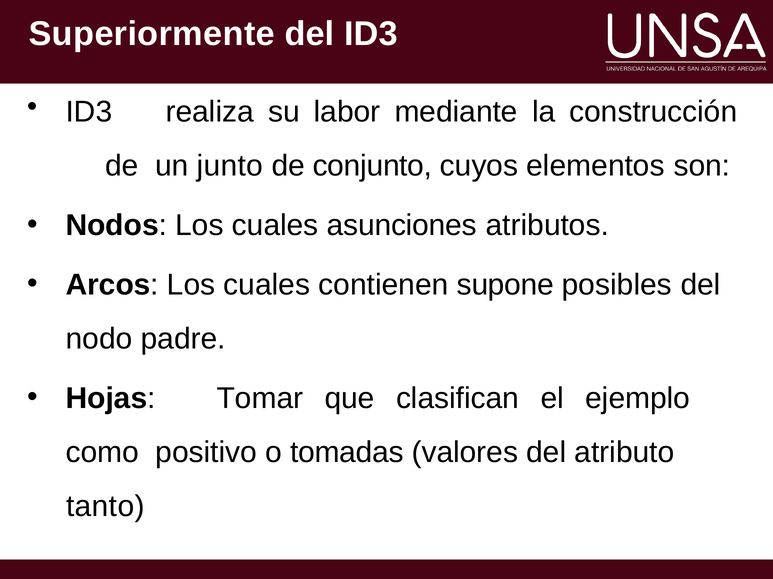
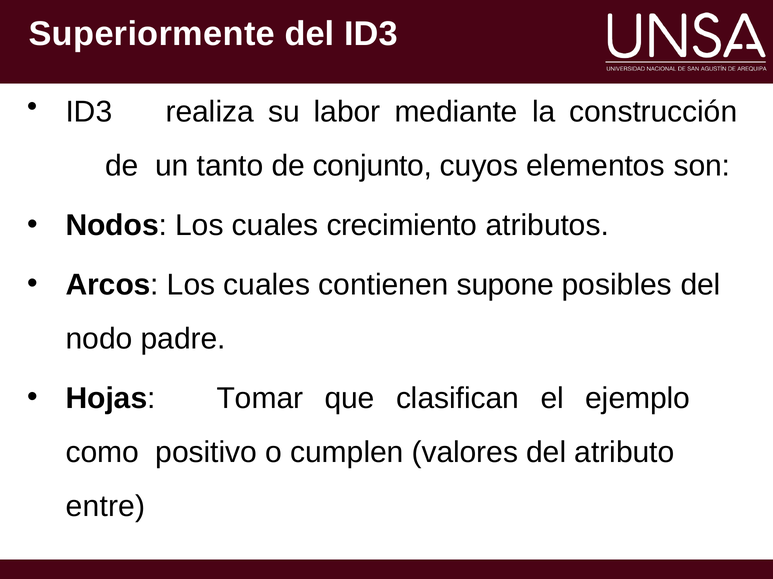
junto: junto -> tanto
asunciones: asunciones -> crecimiento
tomadas: tomadas -> cumplen
tanto: tanto -> entre
